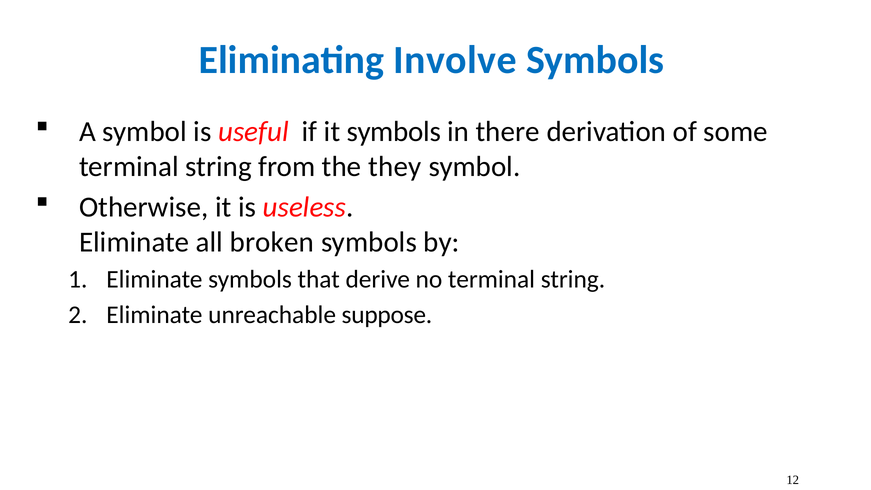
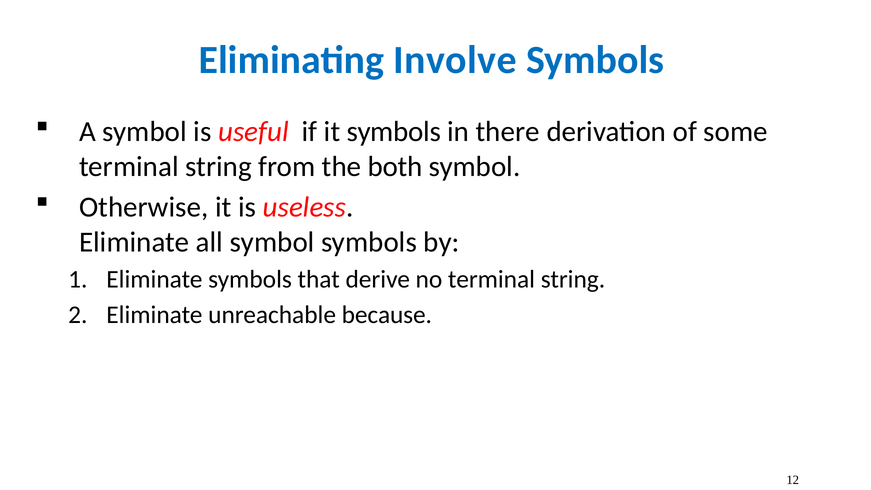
they: they -> both
all broken: broken -> symbol
suppose: suppose -> because
